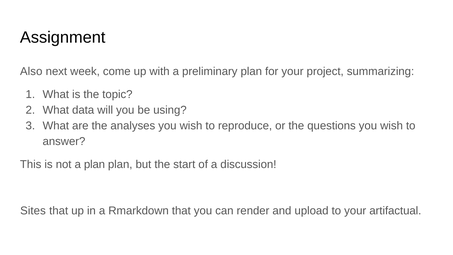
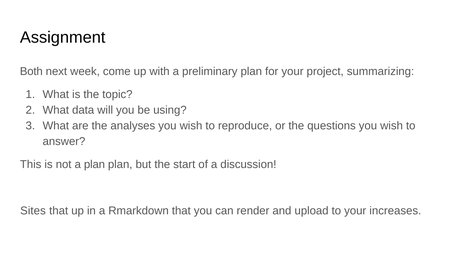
Also: Also -> Both
artifactual: artifactual -> increases
